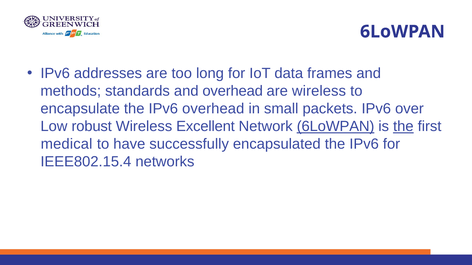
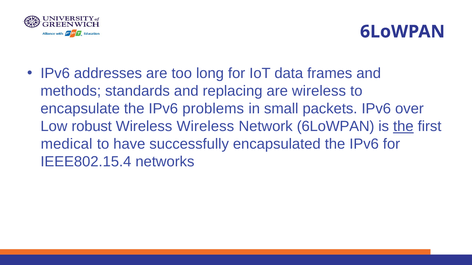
and overhead: overhead -> replacing
IPv6 overhead: overhead -> problems
Wireless Excellent: Excellent -> Wireless
6LoWPAN at (336, 127) underline: present -> none
